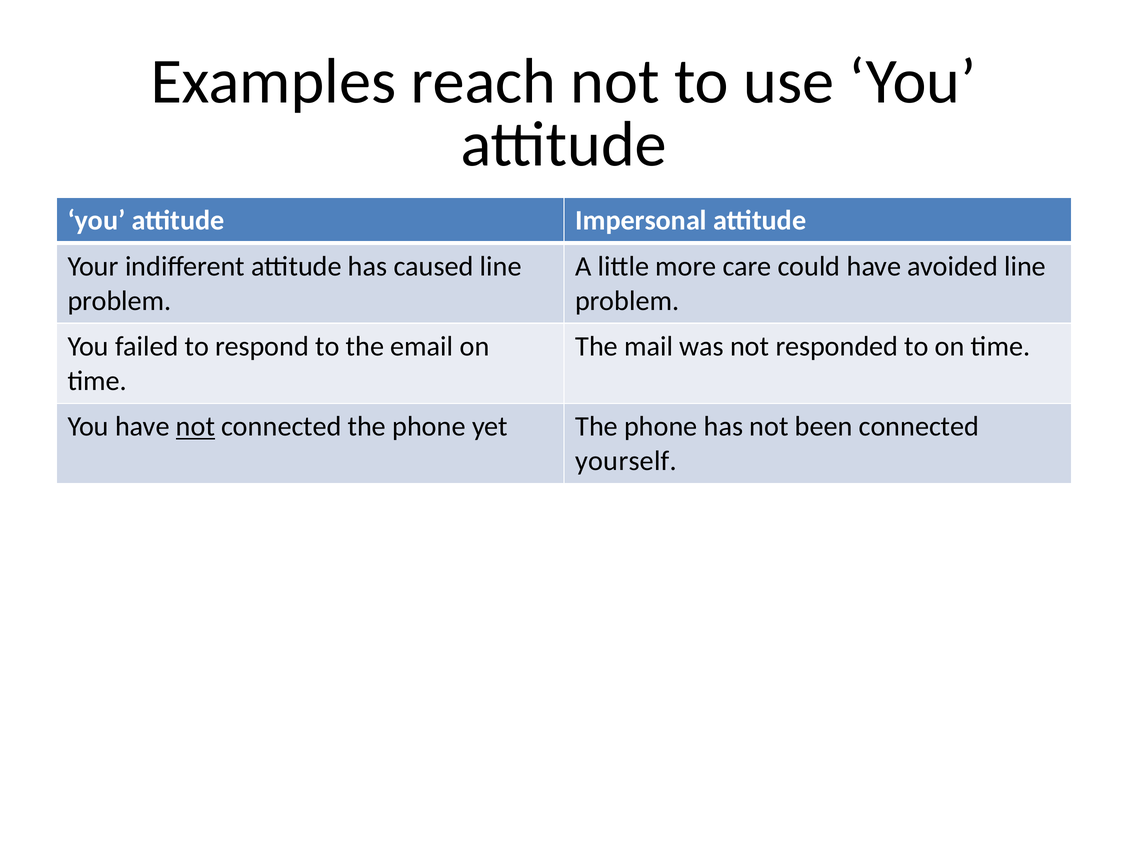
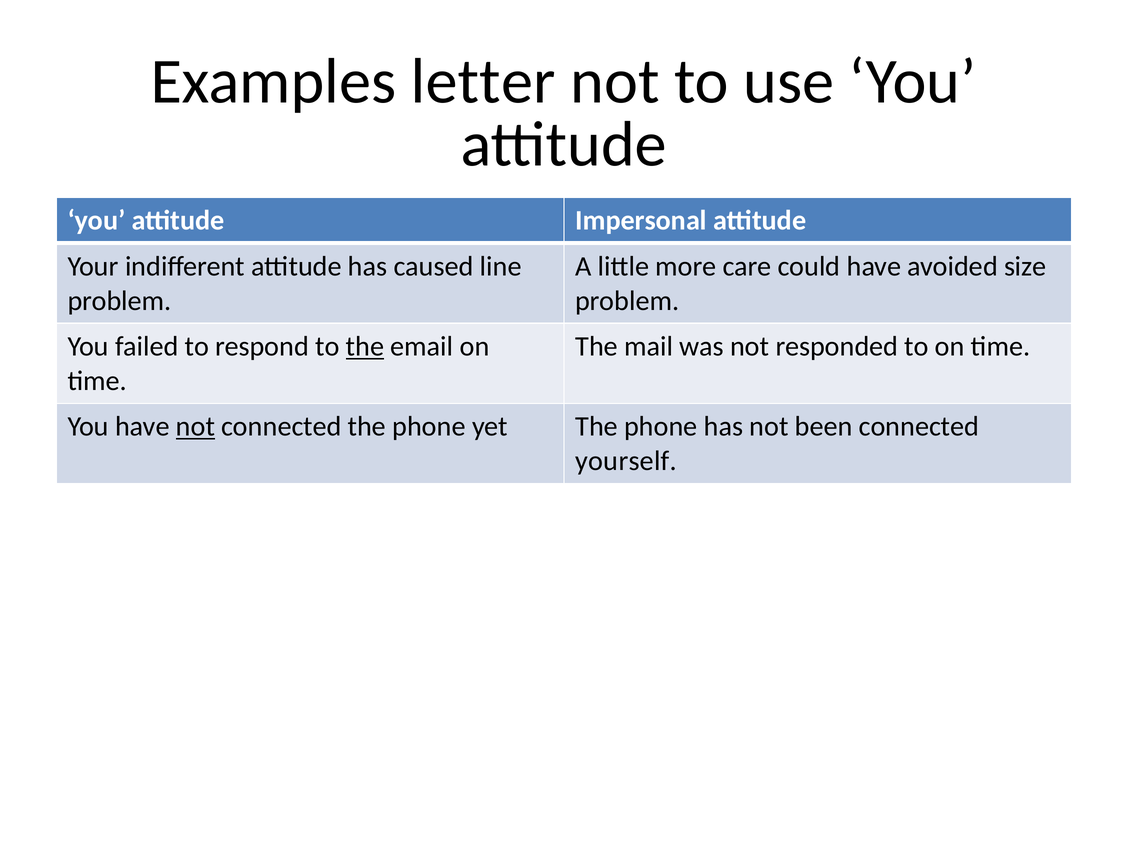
reach: reach -> letter
avoided line: line -> size
the at (365, 347) underline: none -> present
